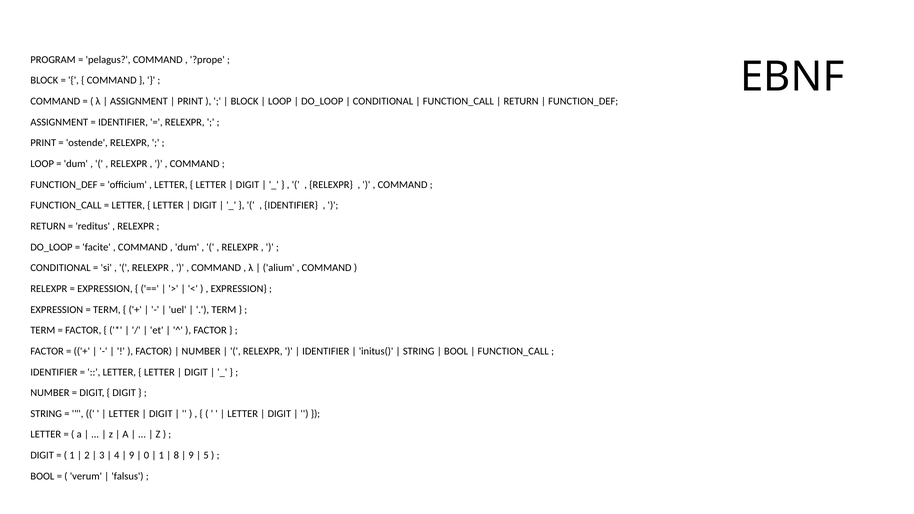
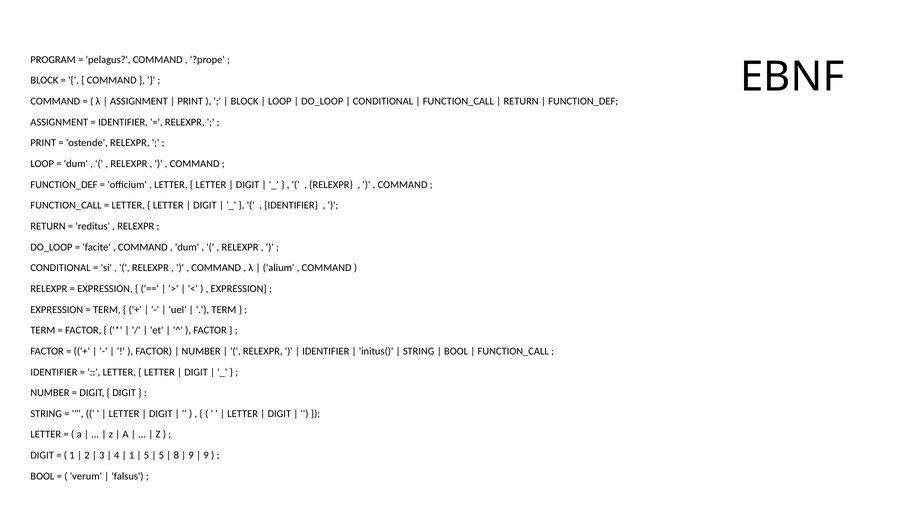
9 at (132, 455): 9 -> 1
0 at (146, 455): 0 -> 5
1 at (161, 455): 1 -> 5
5 at (206, 455): 5 -> 9
